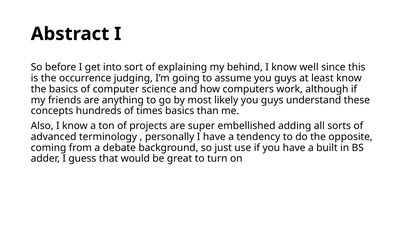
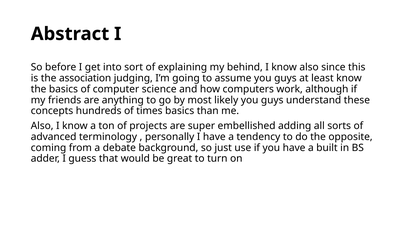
know well: well -> also
occurrence: occurrence -> association
